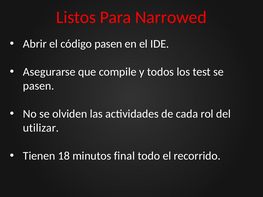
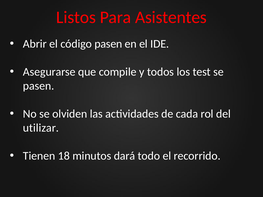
Narrowed: Narrowed -> Asistentes
final: final -> dará
